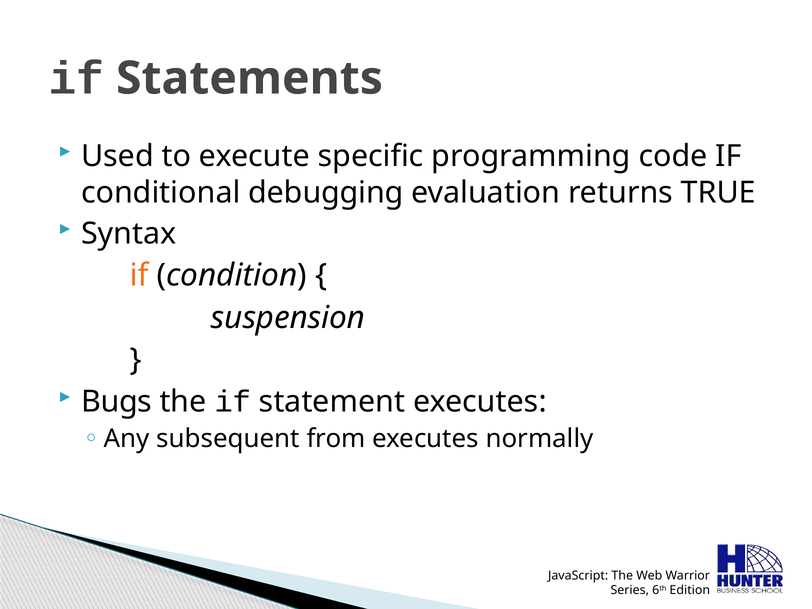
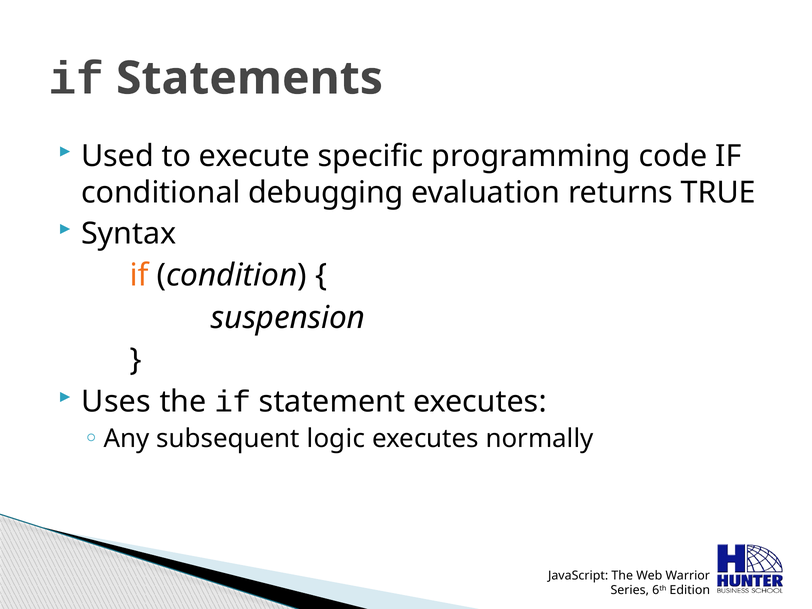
Bugs: Bugs -> Uses
from: from -> logic
